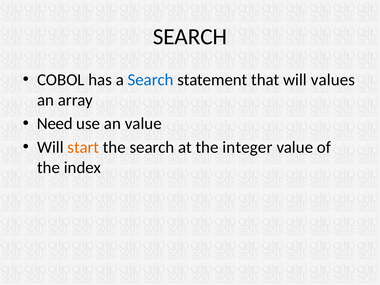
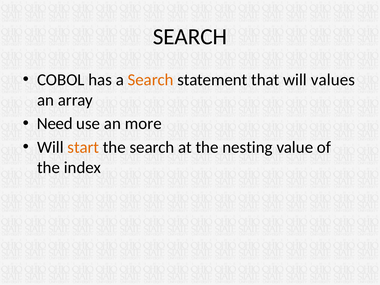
Search at (151, 80) colour: blue -> orange
an value: value -> more
integer: integer -> nesting
